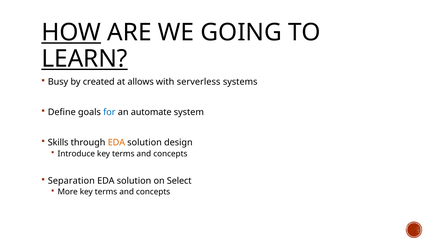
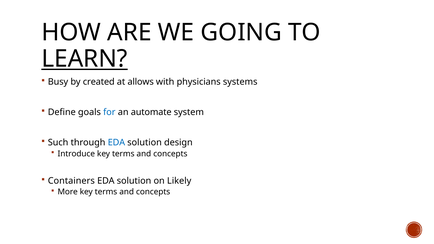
HOW underline: present -> none
serverless: serverless -> physicians
Skills: Skills -> Such
EDA at (116, 143) colour: orange -> blue
Separation: Separation -> Containers
Select: Select -> Likely
